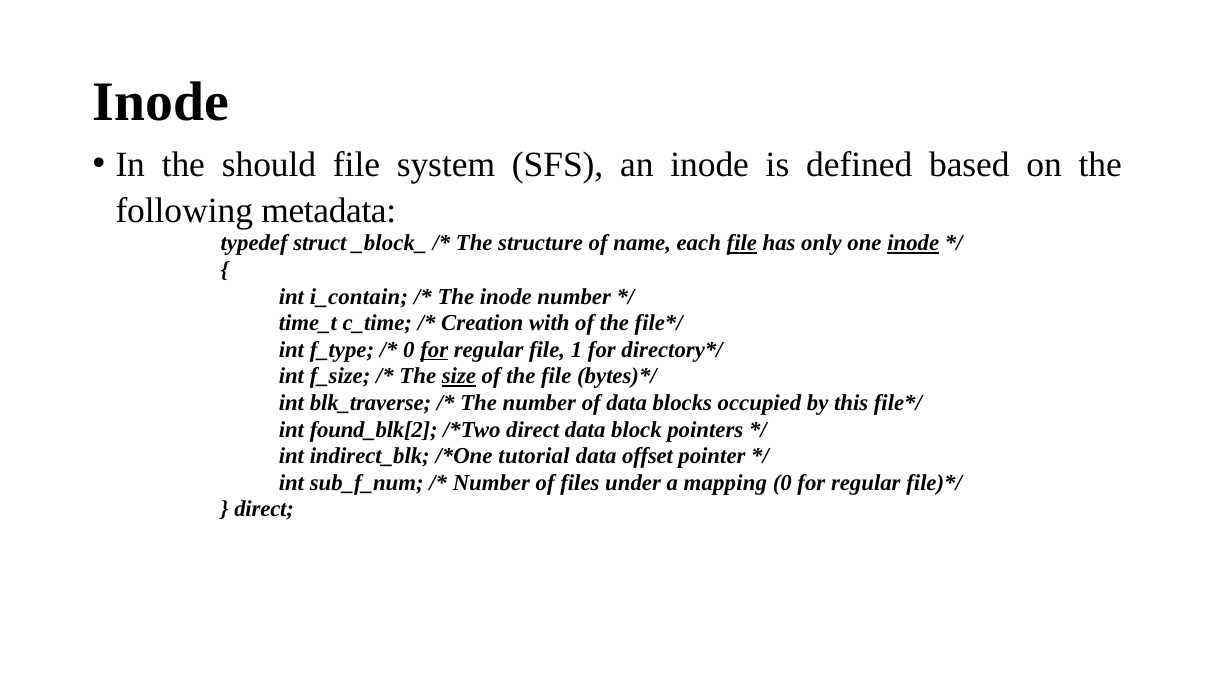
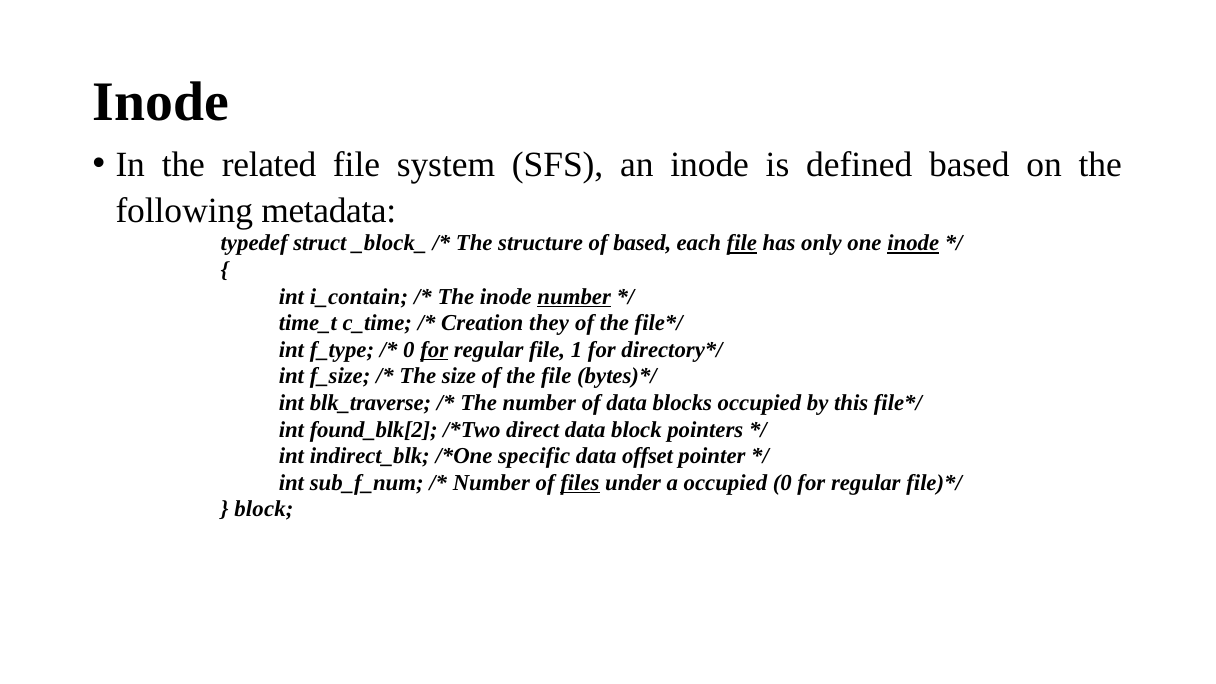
should: should -> related
of name: name -> based
number at (574, 296) underline: none -> present
with: with -> they
size underline: present -> none
tutorial: tutorial -> specific
files underline: none -> present
a mapping: mapping -> occupied
direct at (264, 509): direct -> block
